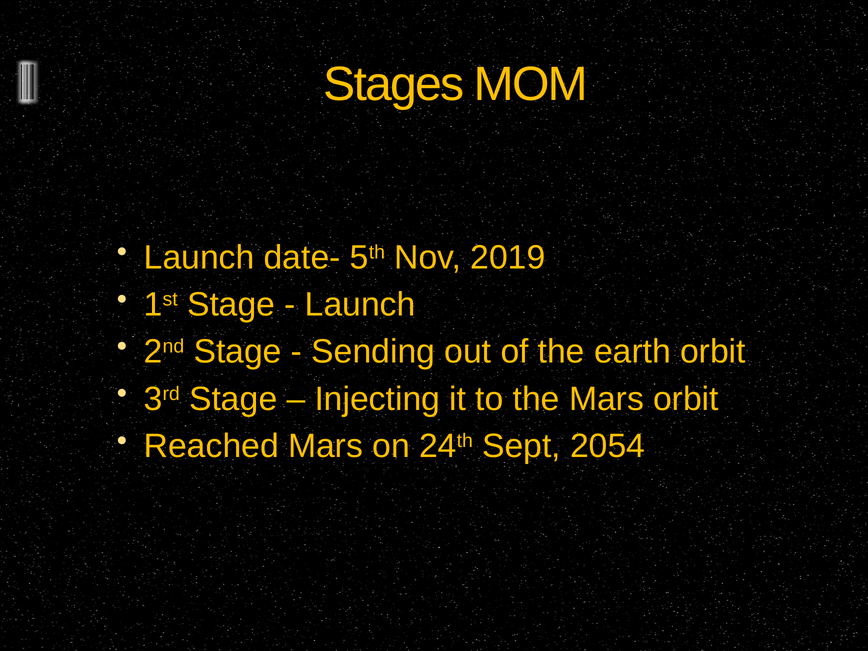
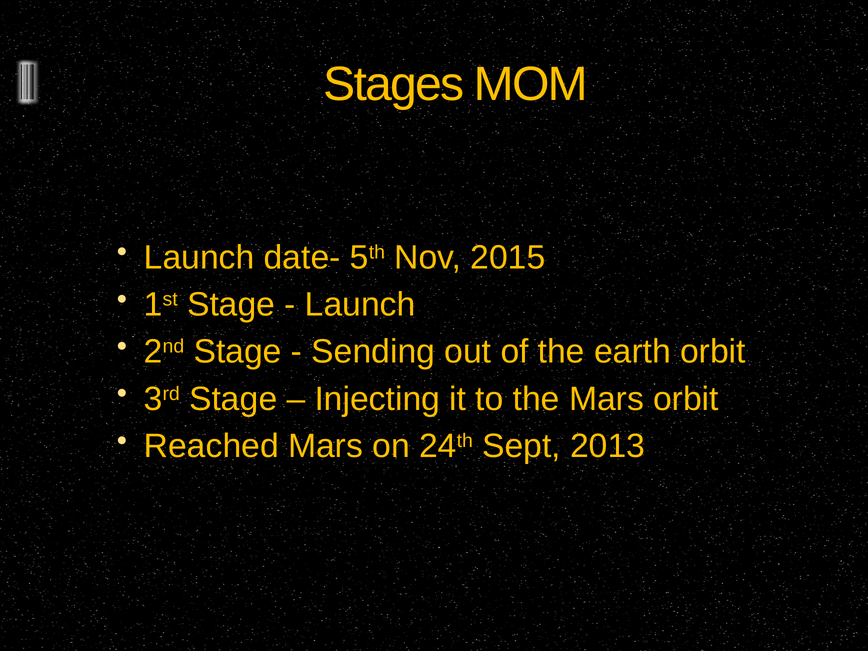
2019: 2019 -> 2015
2054: 2054 -> 2013
